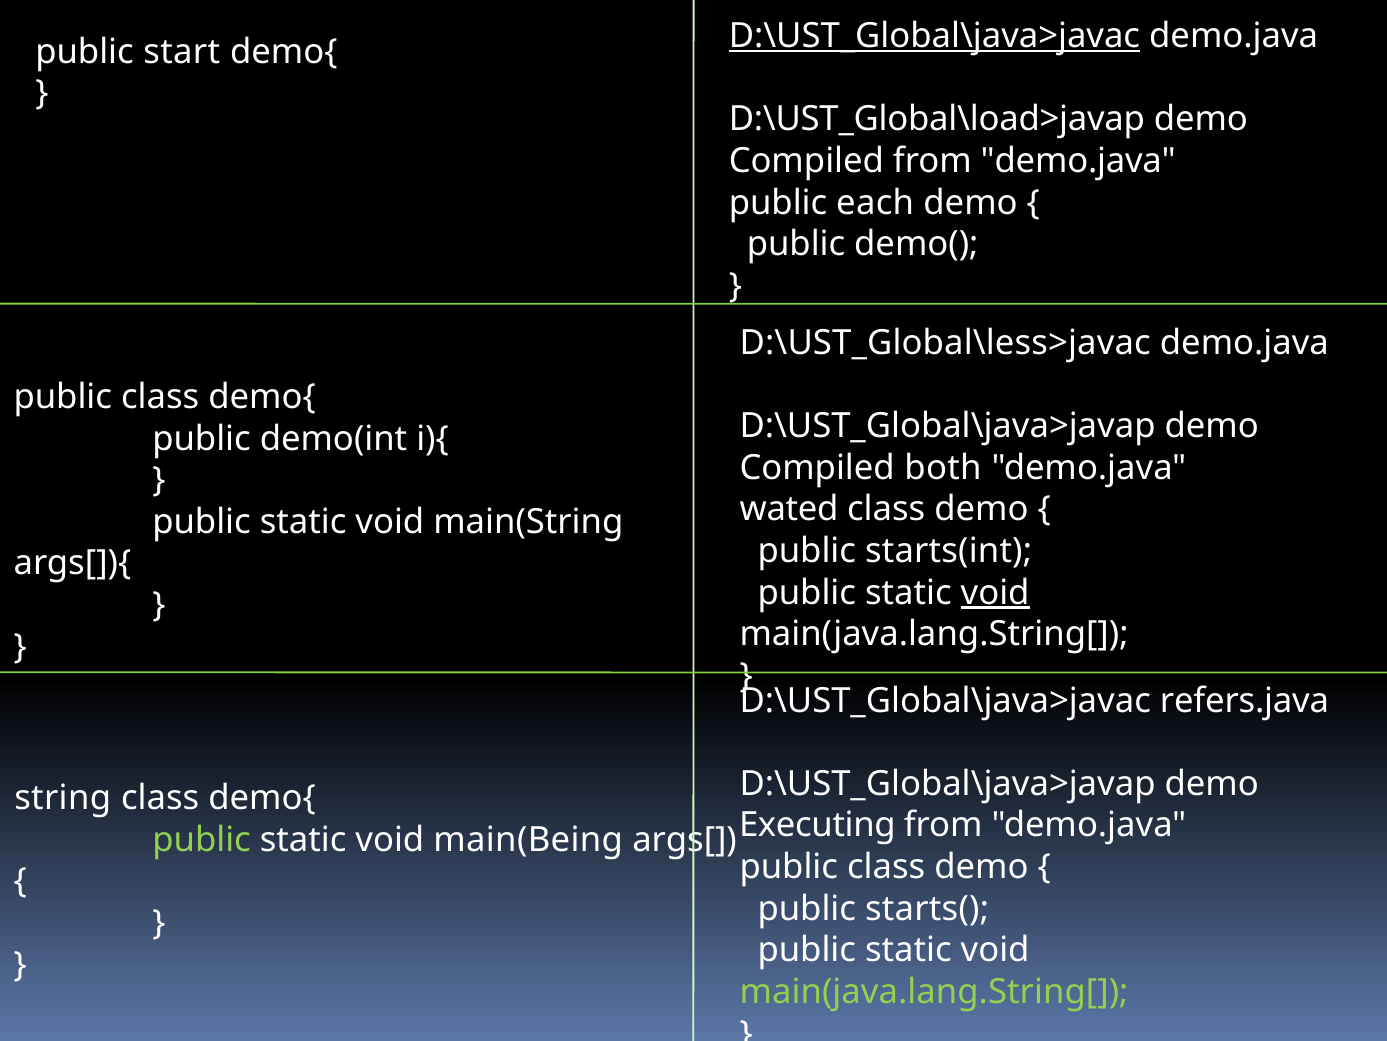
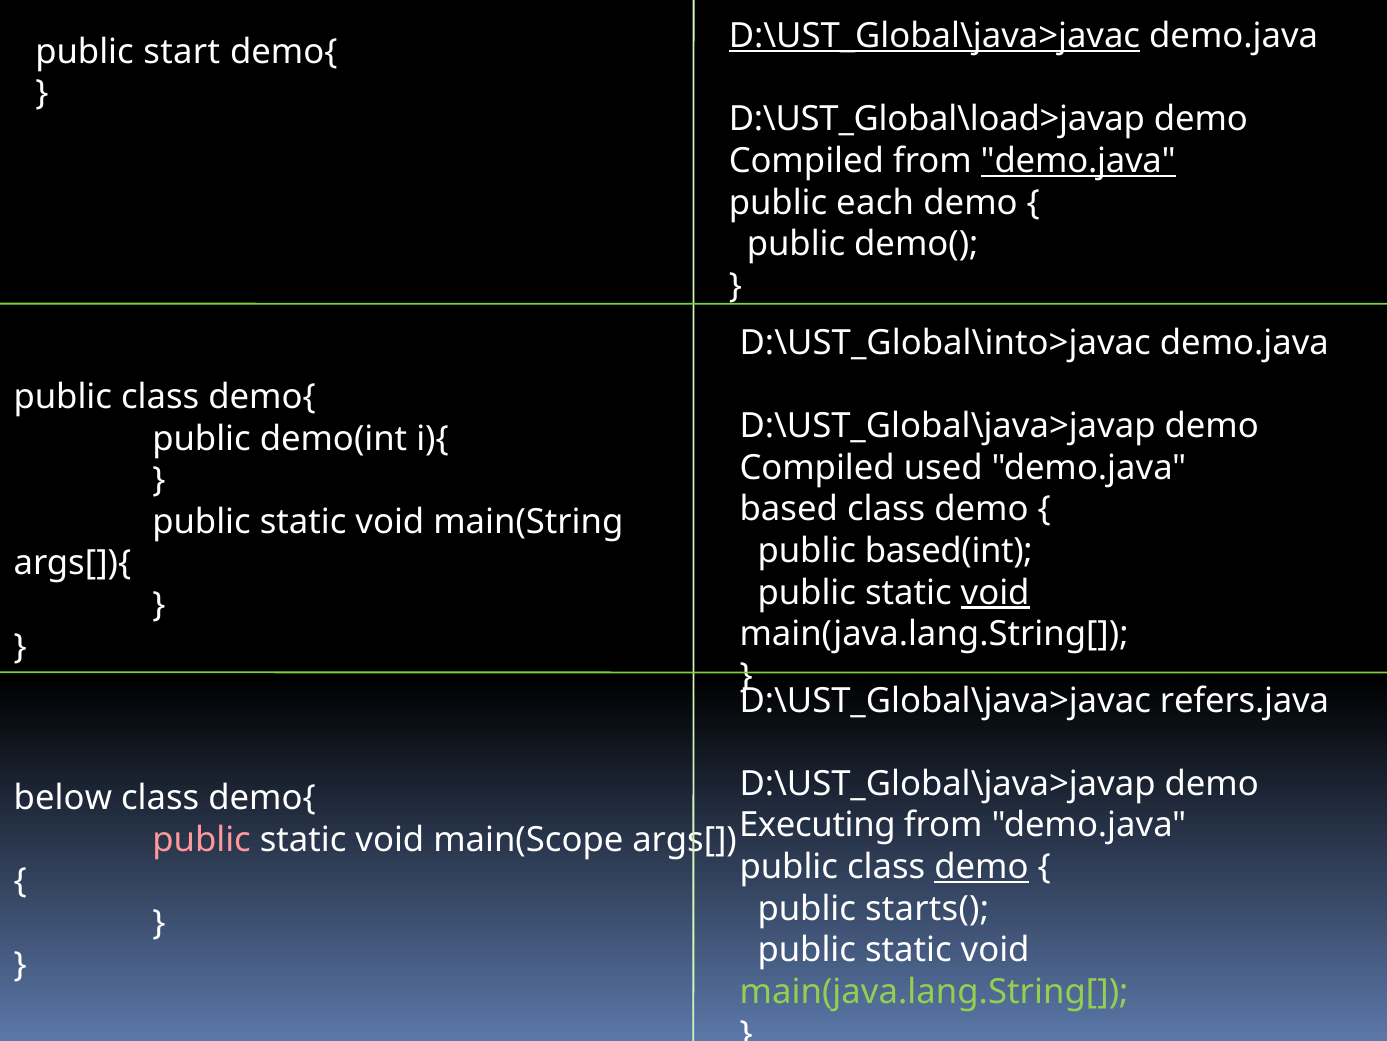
demo.java at (1078, 161) underline: none -> present
D:\UST_Global\less>javac: D:\UST_Global\less>javac -> D:\UST_Global\into>javac
both: both -> used
wated: wated -> based
starts(int: starts(int -> based(int
string: string -> below
public at (202, 839) colour: light green -> pink
main(Being: main(Being -> main(Scope
demo at (981, 867) underline: none -> present
